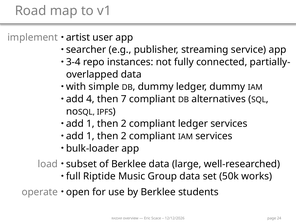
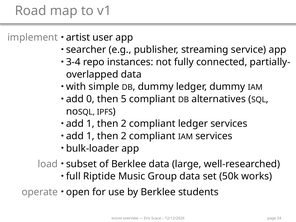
4: 4 -> 0
7: 7 -> 5
